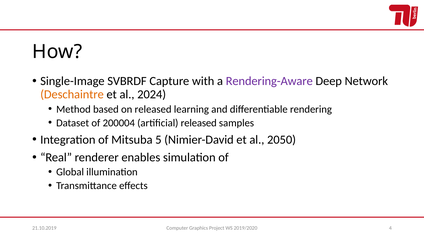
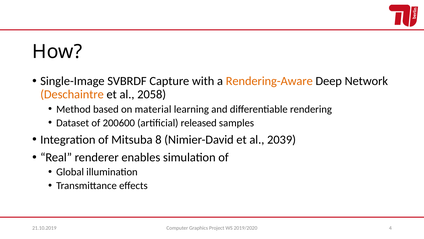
Rendering-Aware colour: purple -> orange
2024: 2024 -> 2058
on released: released -> material
200004: 200004 -> 200600
5: 5 -> 8
2050: 2050 -> 2039
